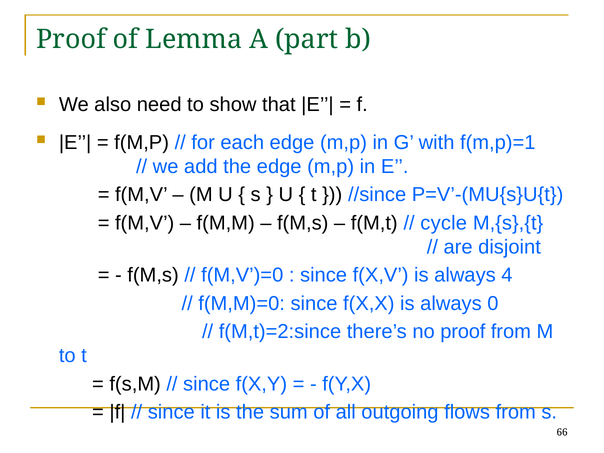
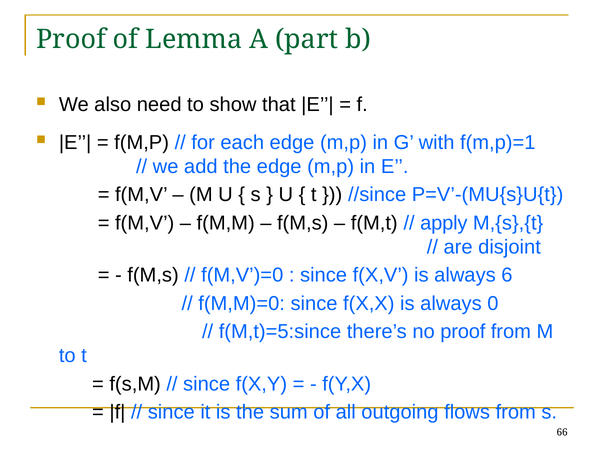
cycle: cycle -> apply
4: 4 -> 6
f(M,t)=2:since: f(M,t)=2:since -> f(M,t)=5:since
